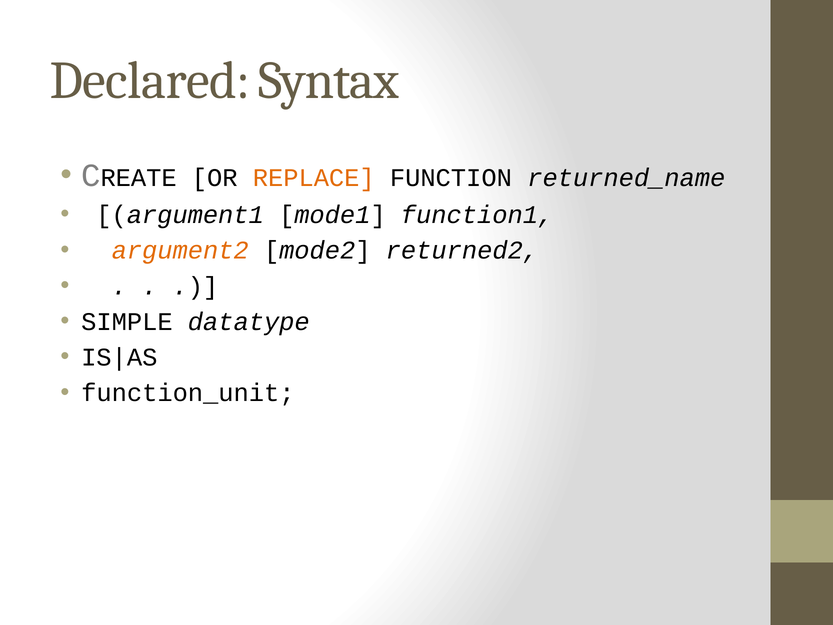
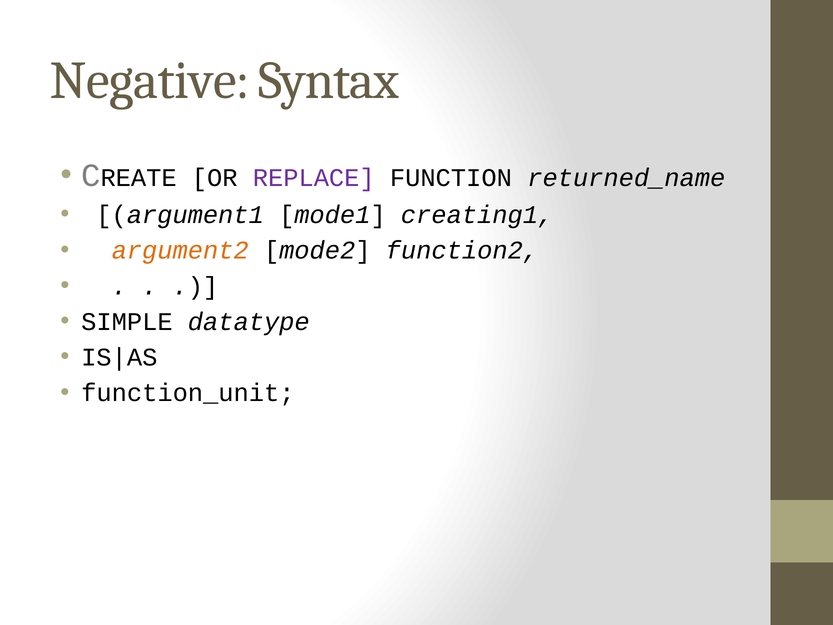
Declared: Declared -> Negative
REPLACE colour: orange -> purple
function1: function1 -> creating1
returned2: returned2 -> function2
